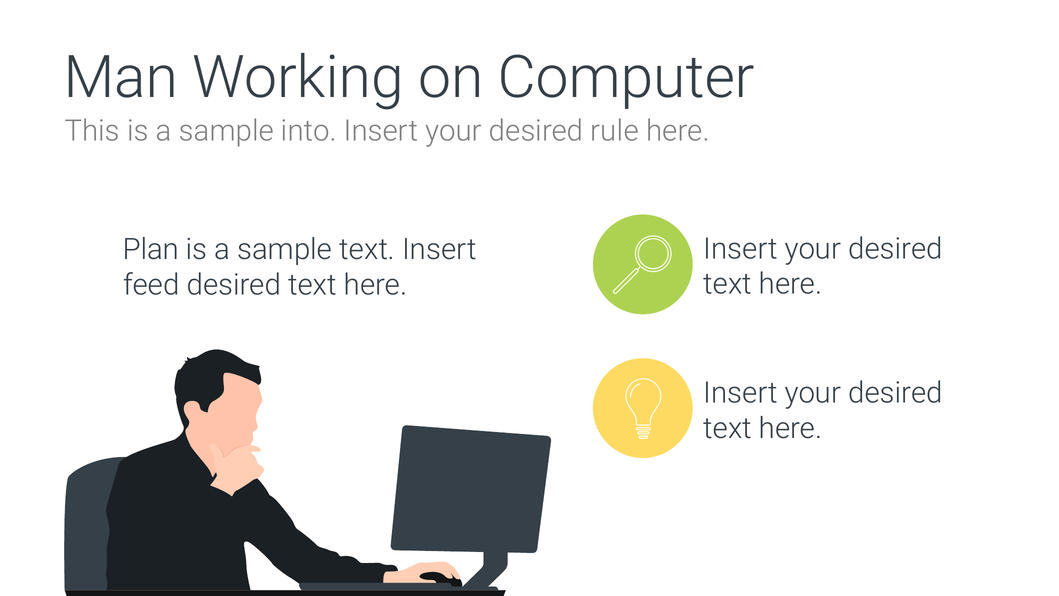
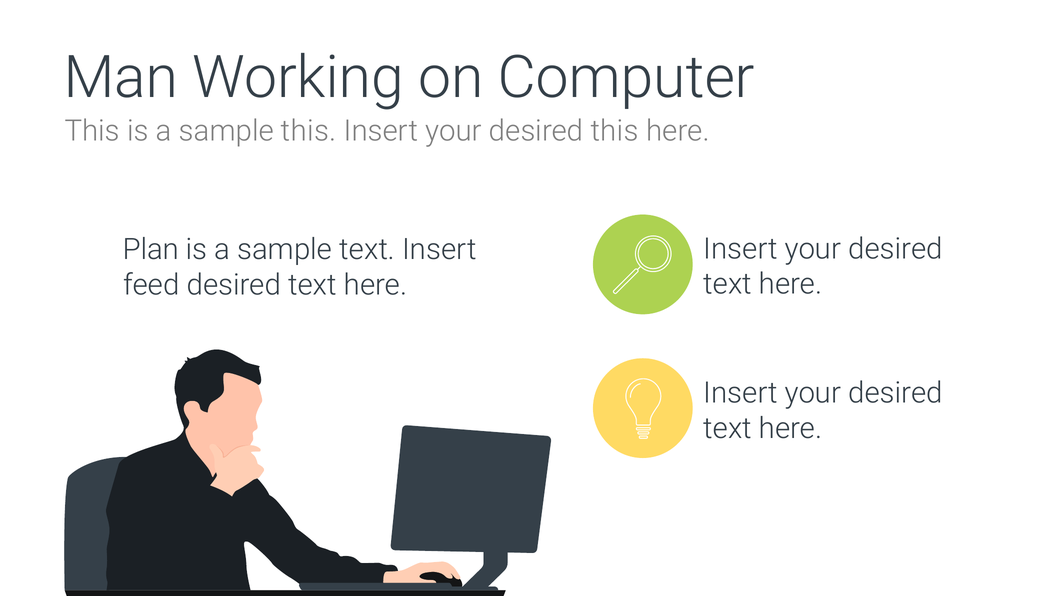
sample into: into -> this
desired rule: rule -> this
